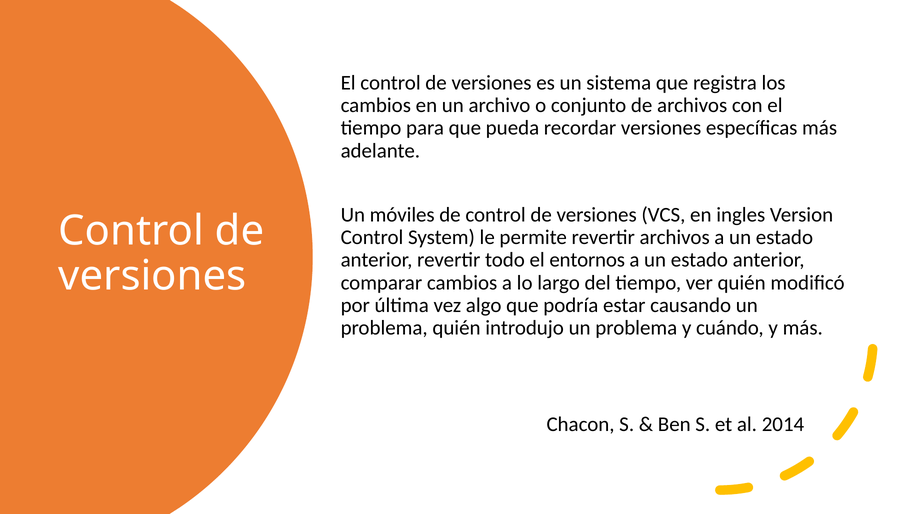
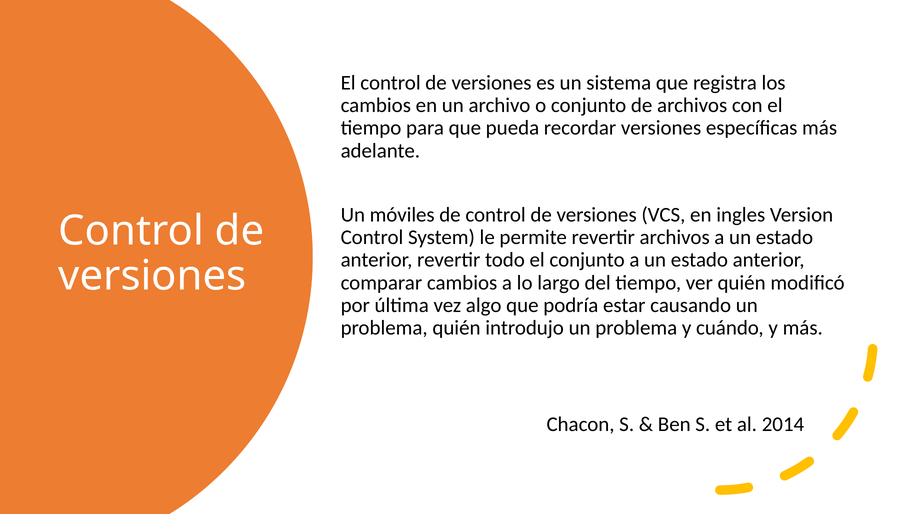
el entornos: entornos -> conjunto
